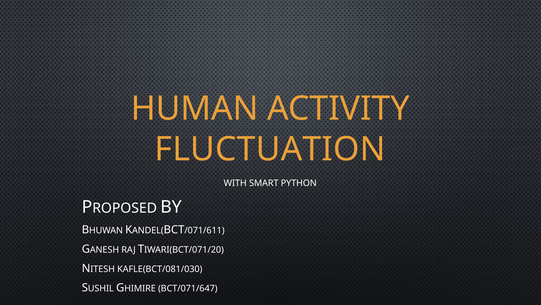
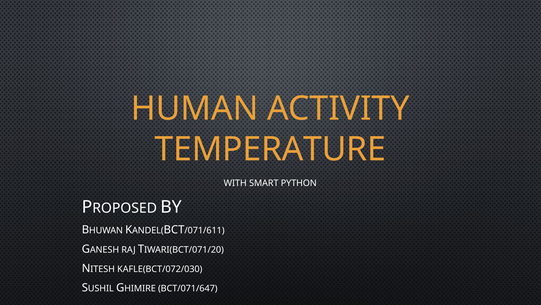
FLUCTUATION: FLUCTUATION -> TEMPERATURE
KAFLE(BCT/081/030: KAFLE(BCT/081/030 -> KAFLE(BCT/072/030
